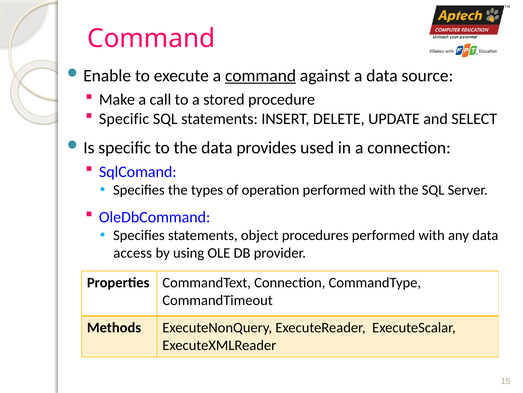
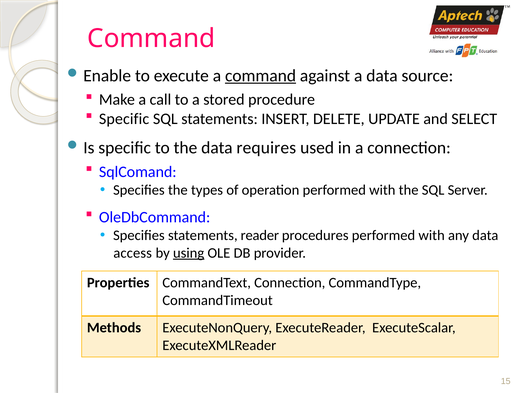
provides: provides -> requires
object: object -> reader
using underline: none -> present
